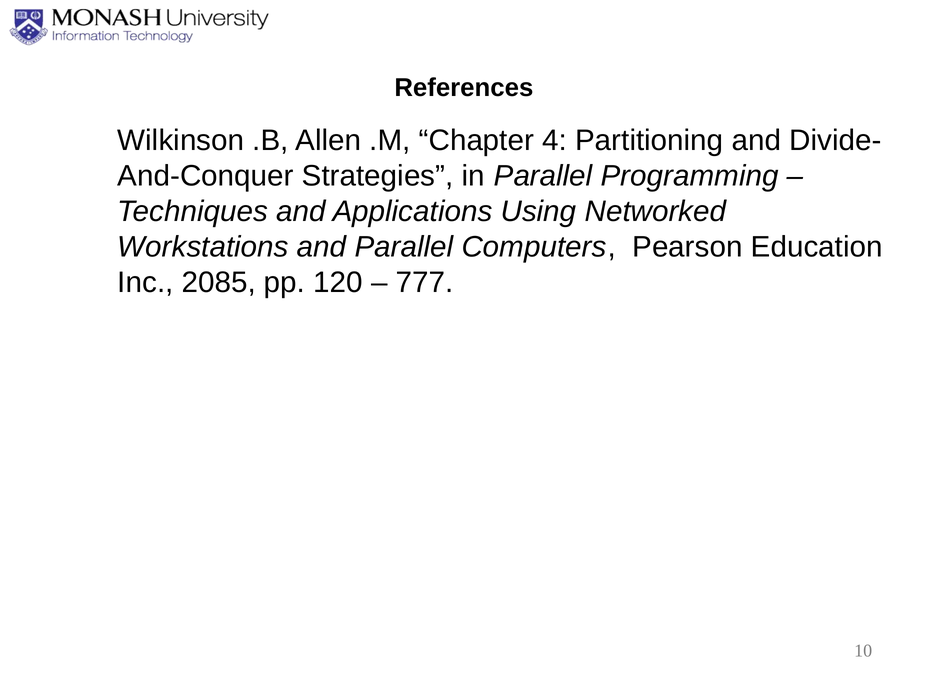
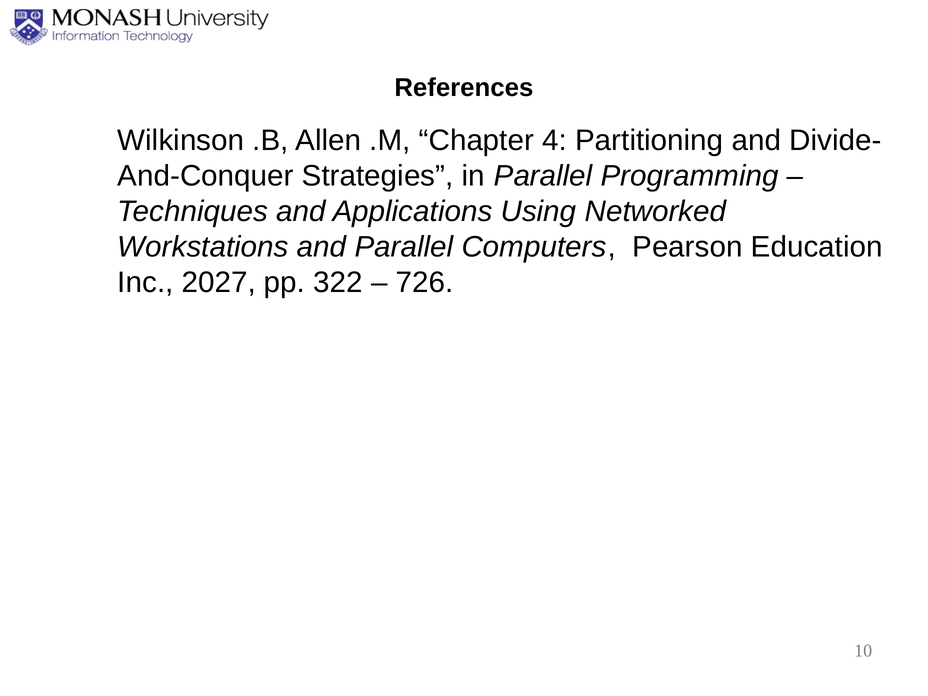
2085: 2085 -> 2027
120: 120 -> 322
777: 777 -> 726
